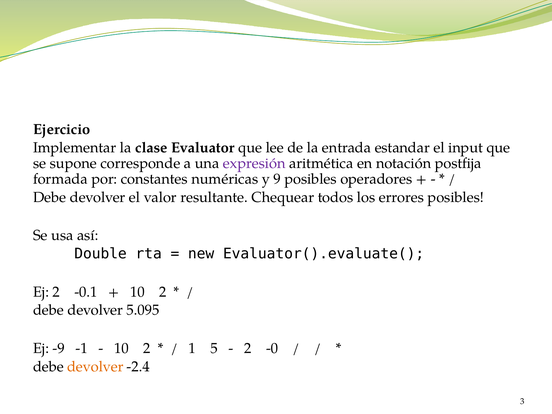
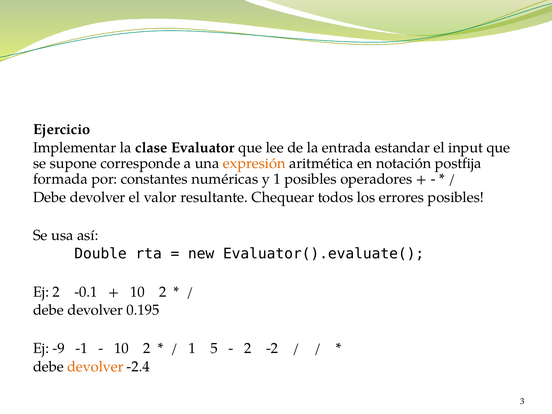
expresión colour: purple -> orange
y 9: 9 -> 1
5.095: 5.095 -> 0.195
-0: -0 -> -2
